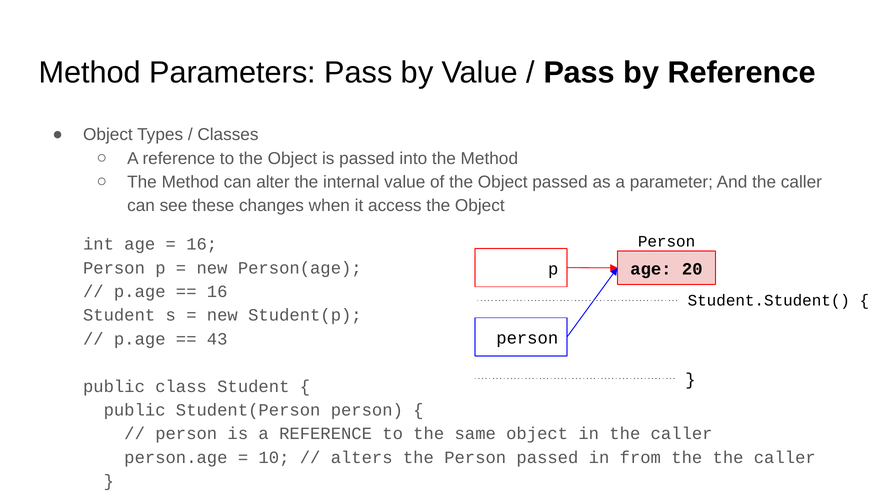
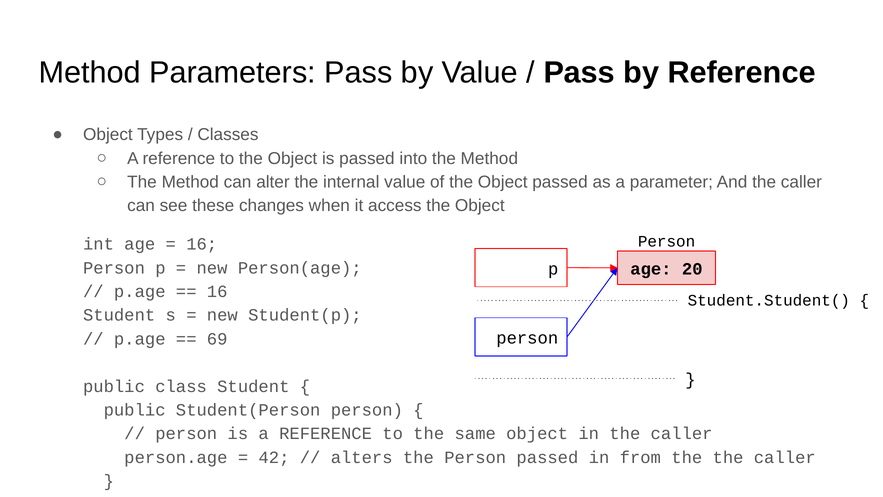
43: 43 -> 69
10: 10 -> 42
